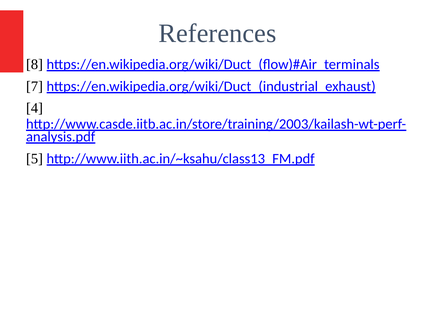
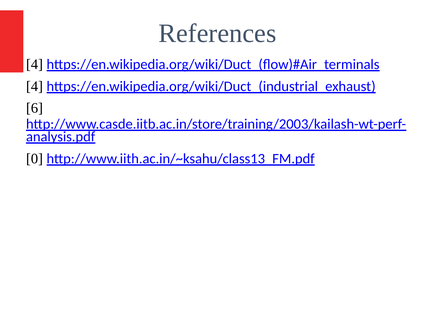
8 at (34, 64): 8 -> 4
7 at (34, 86): 7 -> 4
4: 4 -> 6
5: 5 -> 0
